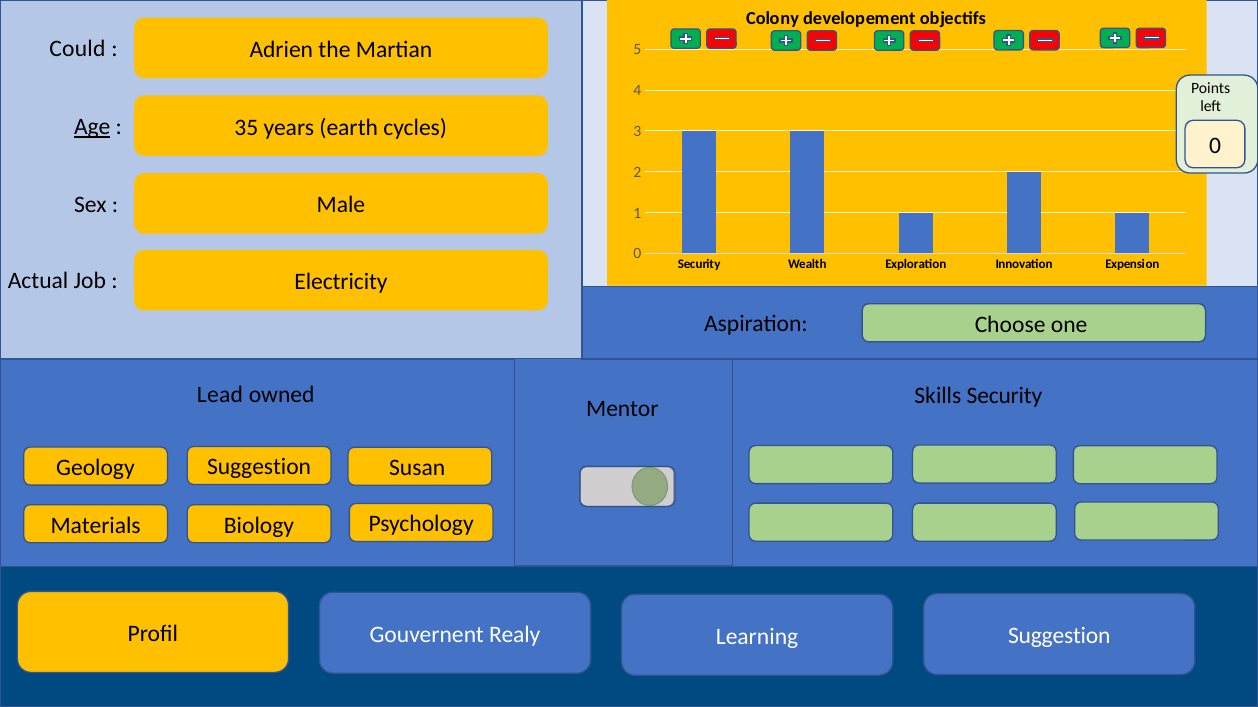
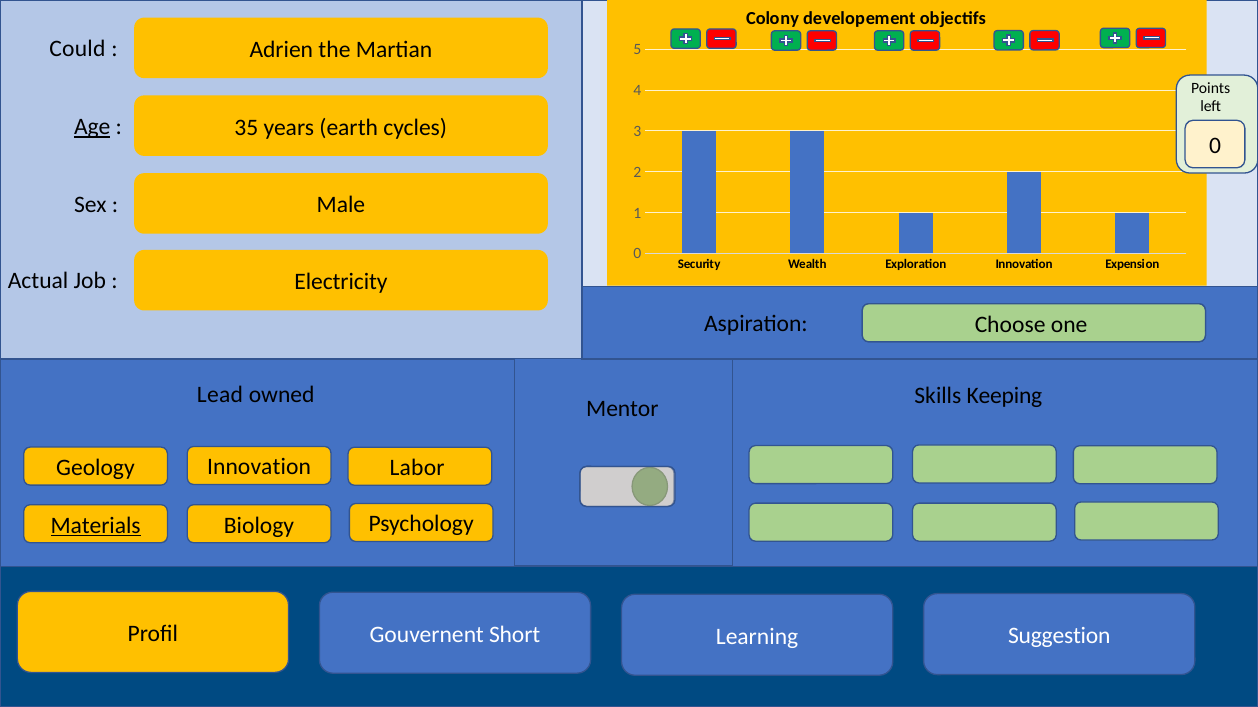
Skills Security: Security -> Keeping
Suggestion at (259, 467): Suggestion -> Innovation
Susan: Susan -> Labor
Materials underline: none -> present
Realy: Realy -> Short
